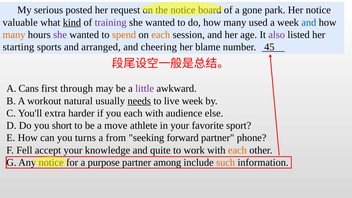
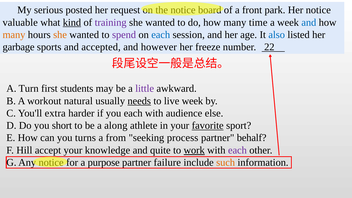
gone: gone -> front
used: used -> time
she at (60, 35) colour: purple -> orange
spend colour: orange -> purple
each at (161, 35) colour: orange -> blue
also colour: purple -> blue
starting: starting -> garbage
arranged: arranged -> accepted
cheering: cheering -> however
blame: blame -> freeze
45: 45 -> 22
Cans: Cans -> Turn
through: through -> students
move: move -> along
favorite underline: none -> present
forward: forward -> process
phone: phone -> behalf
Fell: Fell -> Hill
work underline: none -> present
each at (237, 150) colour: orange -> purple
among: among -> failure
